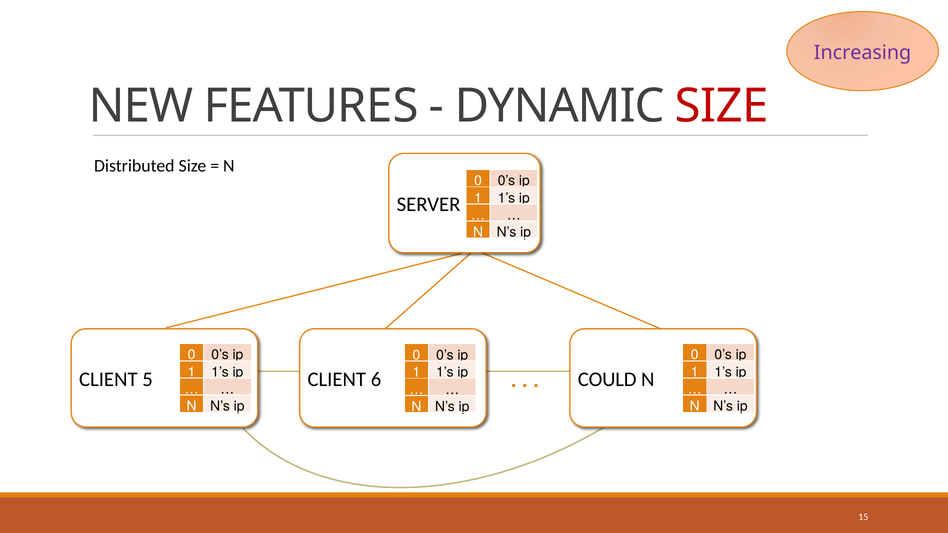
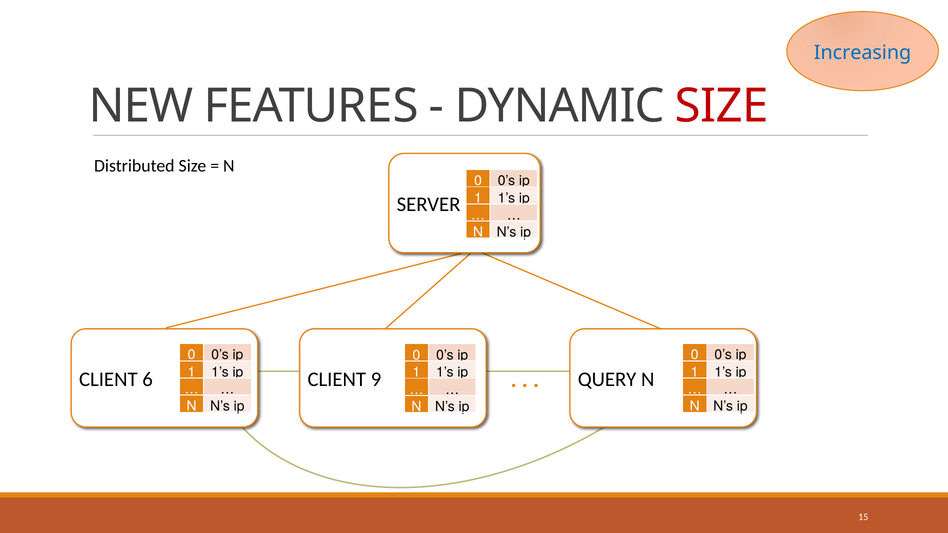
Increasing colour: purple -> blue
5: 5 -> 6
6: 6 -> 9
COULD: COULD -> QUERY
